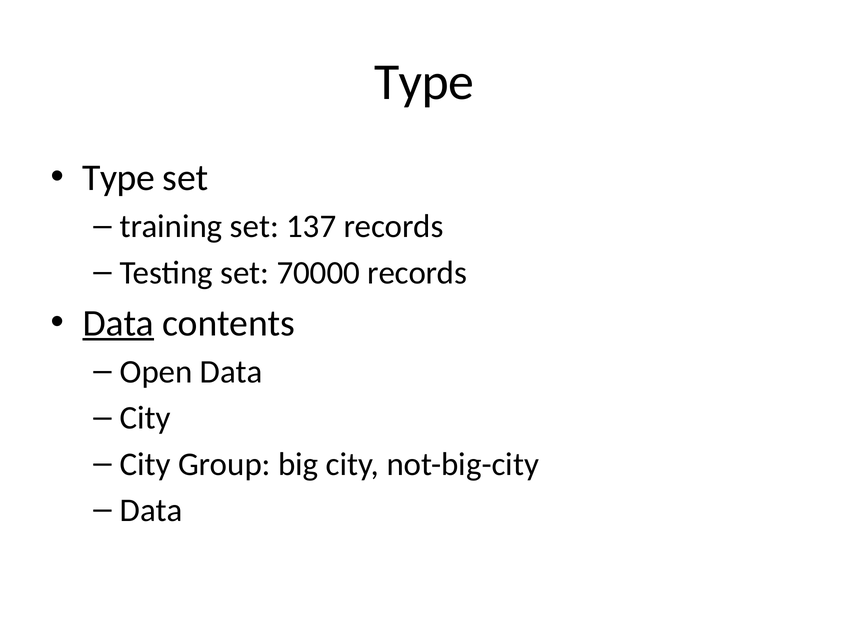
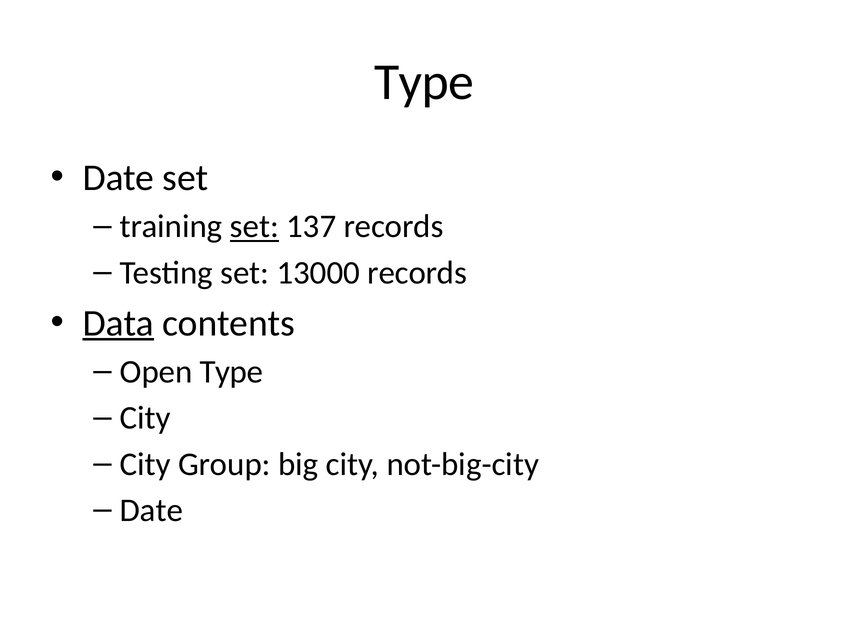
Type at (118, 178): Type -> Date
set at (254, 227) underline: none -> present
70000: 70000 -> 13000
Open Data: Data -> Type
Data at (151, 510): Data -> Date
